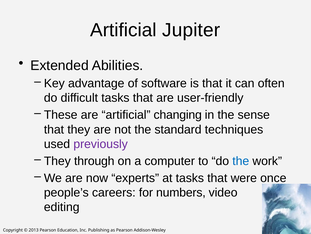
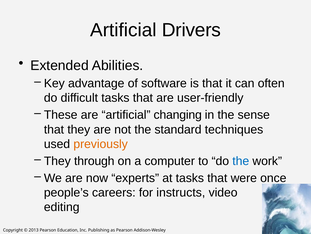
Jupiter: Jupiter -> Drivers
previously colour: purple -> orange
numbers: numbers -> instructs
